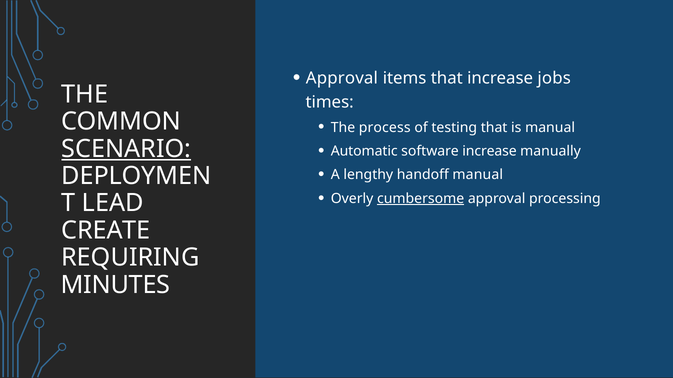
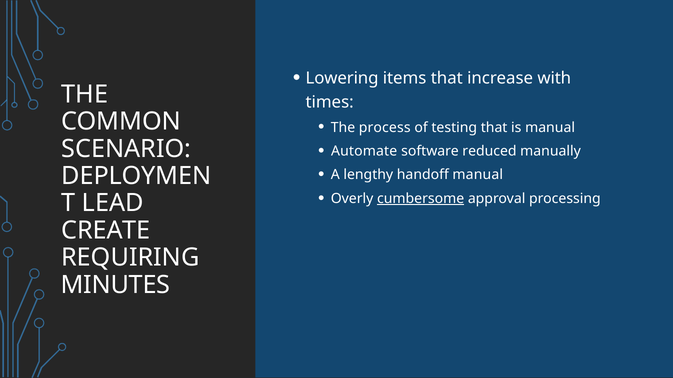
Approval at (342, 78): Approval -> Lowering
jobs: jobs -> with
SCENARIO underline: present -> none
Automatic: Automatic -> Automate
software increase: increase -> reduced
